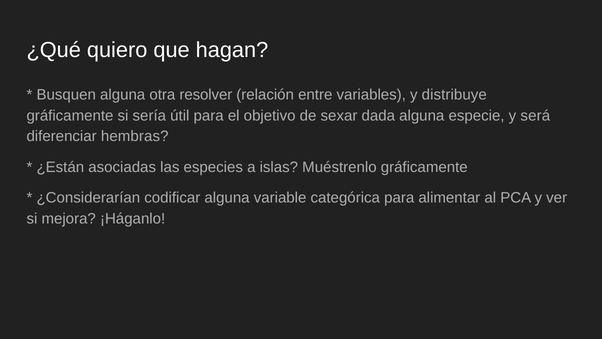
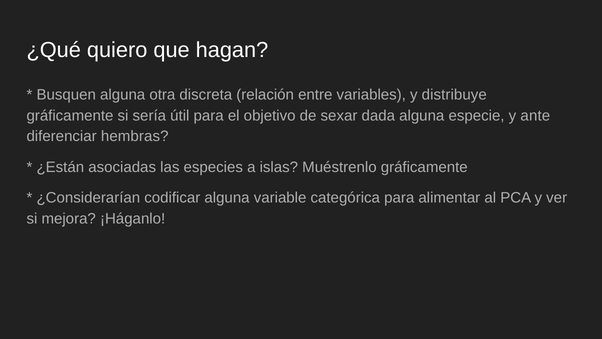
resolver: resolver -> discreta
será: será -> ante
